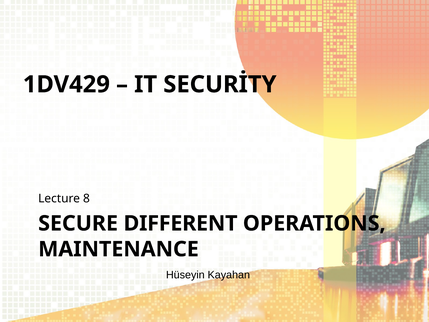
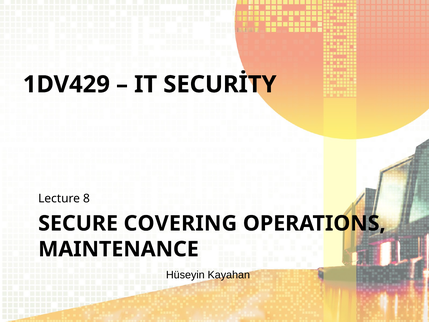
DIFFERENT: DIFFERENT -> COVERING
